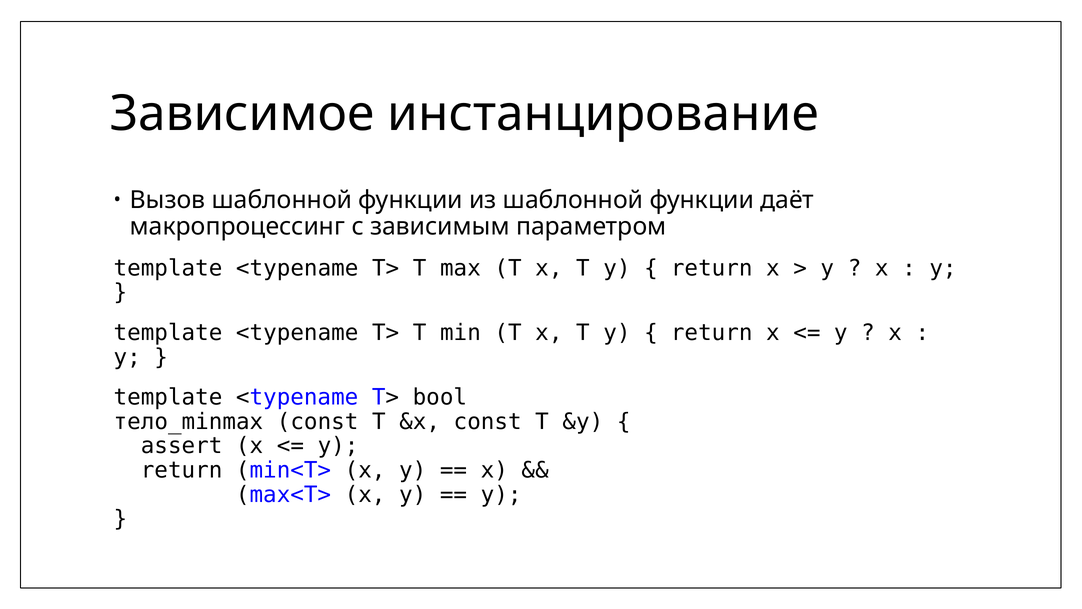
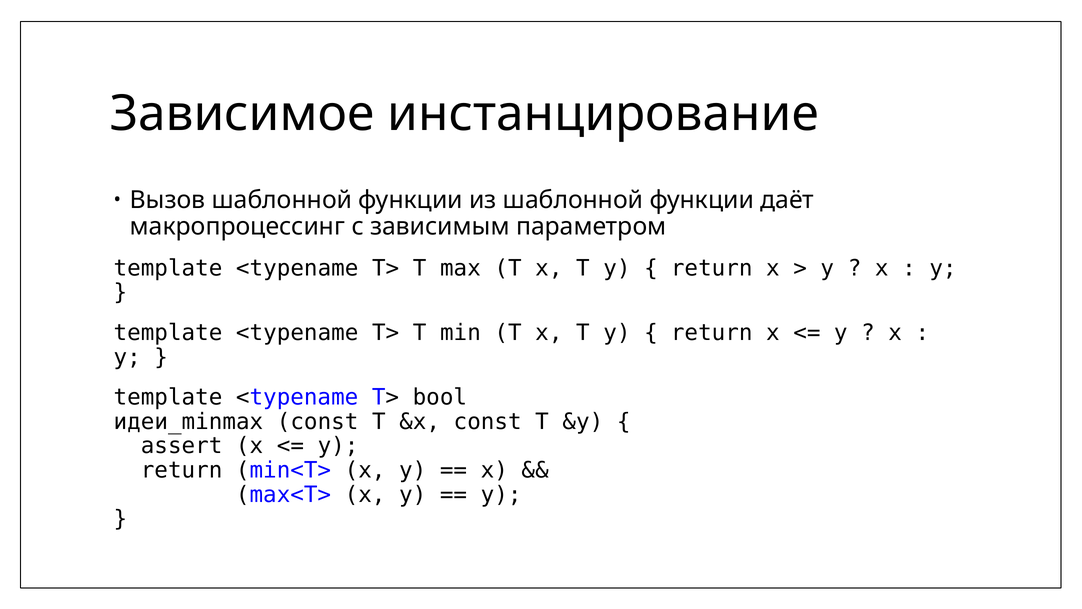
тело_minmax: тело_minmax -> идеи_minmax
